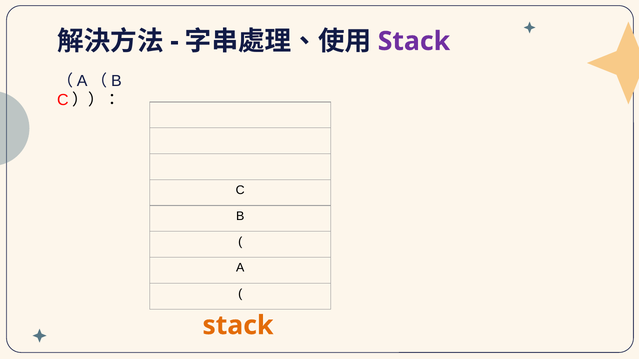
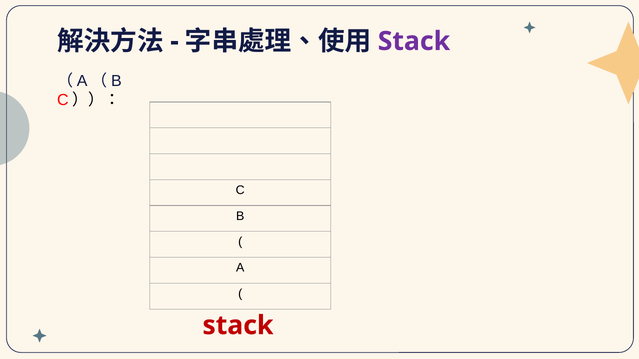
stack at (238, 326) colour: orange -> red
